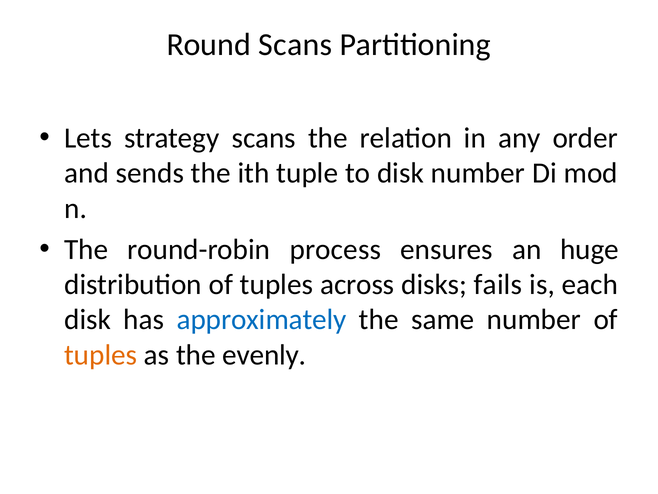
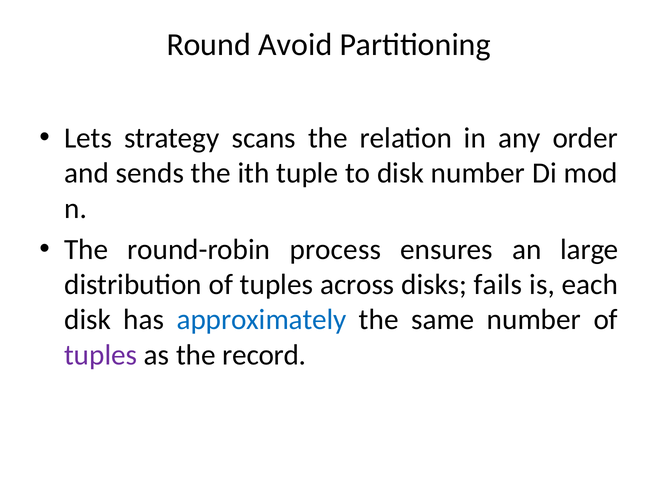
Round Scans: Scans -> Avoid
huge: huge -> large
tuples at (101, 355) colour: orange -> purple
evenly: evenly -> record
